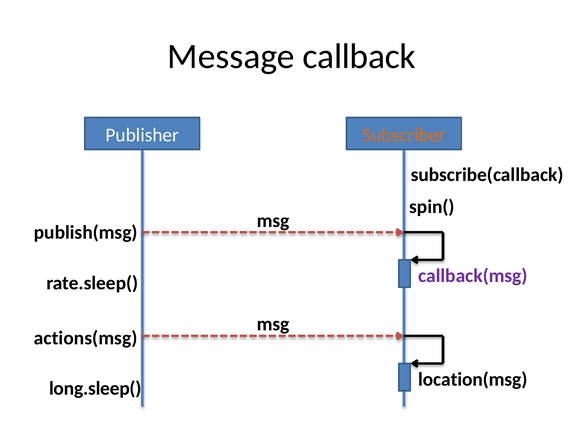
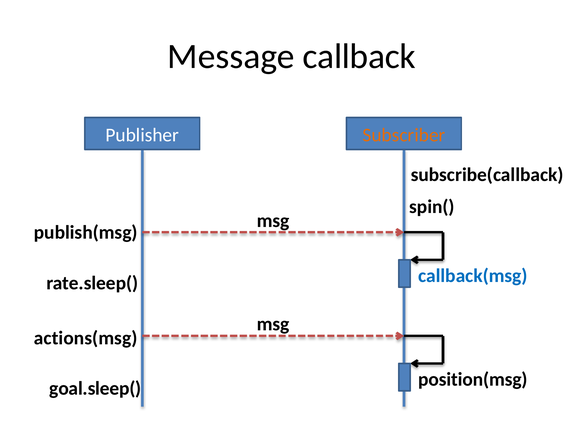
callback(msg colour: purple -> blue
location(msg: location(msg -> position(msg
long.sleep(: long.sleep( -> goal.sleep(
